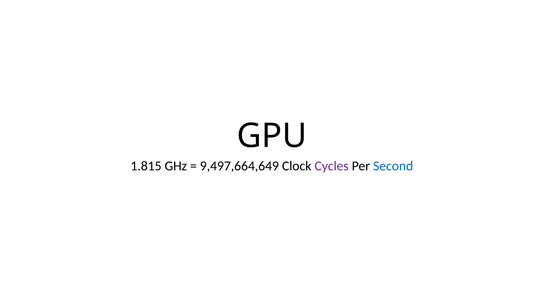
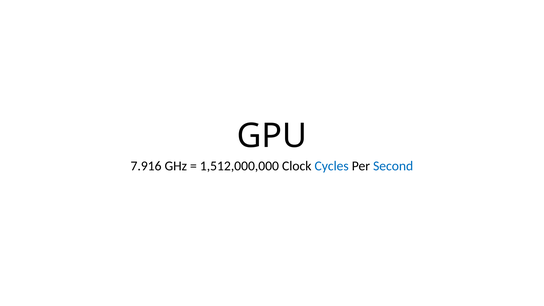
1.815: 1.815 -> 7.916
9,497,664,649: 9,497,664,649 -> 1,512,000,000
Cycles colour: purple -> blue
